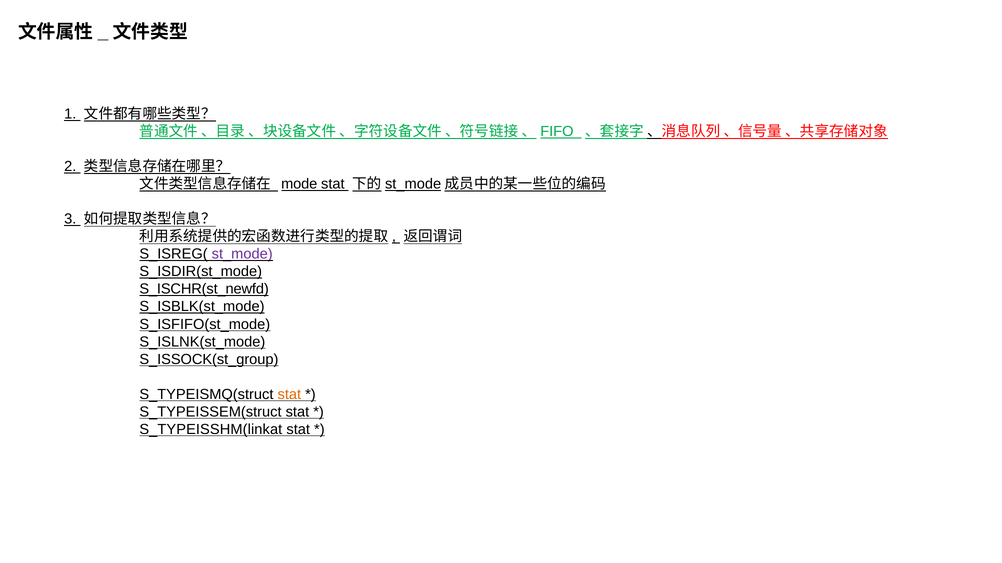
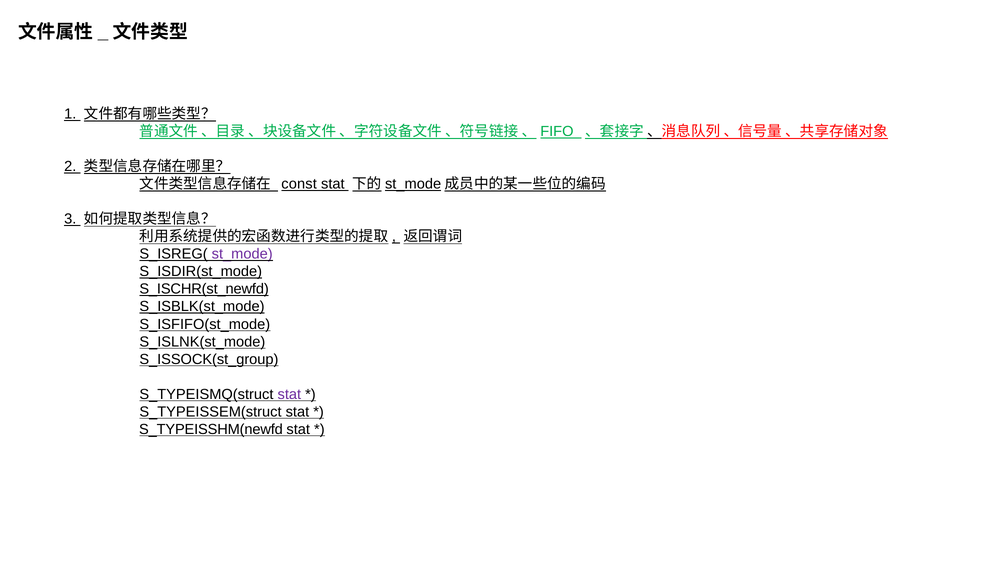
mode: mode -> const
stat at (289, 395) colour: orange -> purple
S_TYPEISSHM(linkat: S_TYPEISSHM(linkat -> S_TYPEISSHM(newfd
